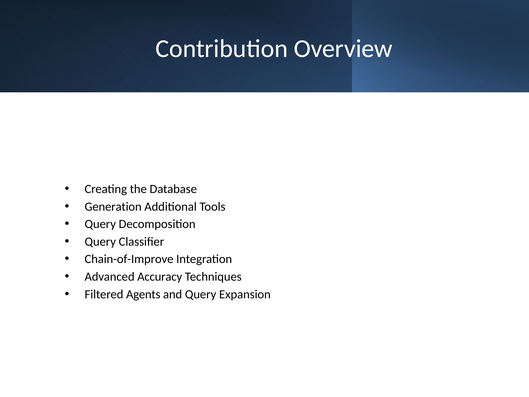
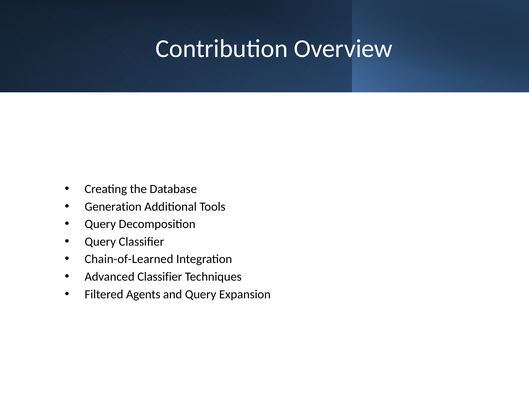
Chain-of-Improve: Chain-of-Improve -> Chain-of-Learned
Advanced Accuracy: Accuracy -> Classifier
